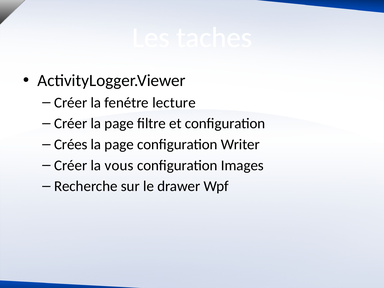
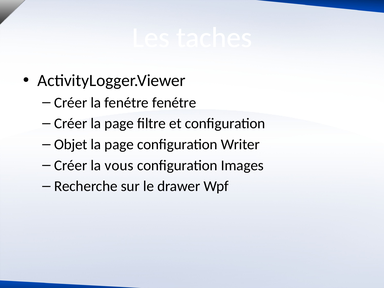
fenétre lecture: lecture -> fenétre
Crées: Crées -> Objet
